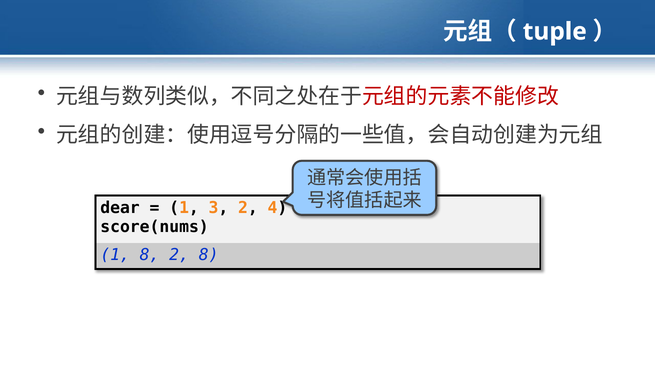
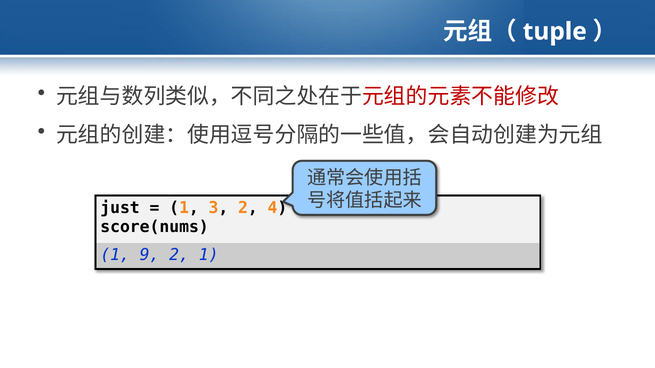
dear: dear -> just
1 8: 8 -> 9
2 8: 8 -> 1
